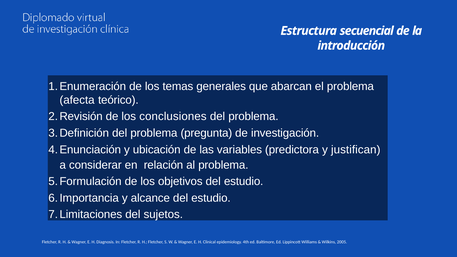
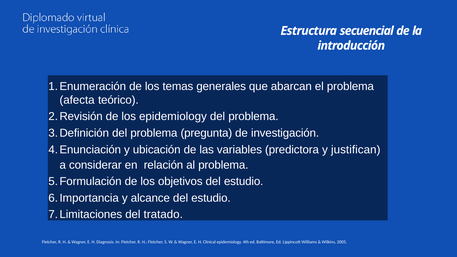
los conclusiones: conclusiones -> epidemiology
sujetos: sujetos -> tratado
